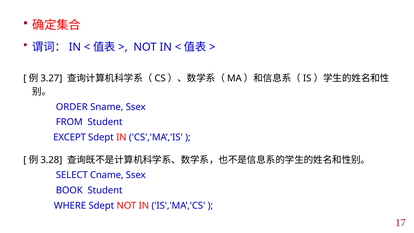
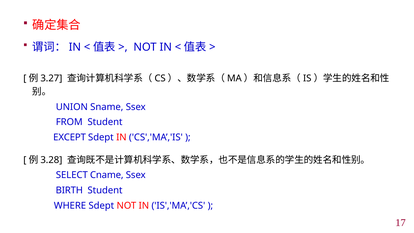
ORDER: ORDER -> UNION
BOOK: BOOK -> BIRTH
